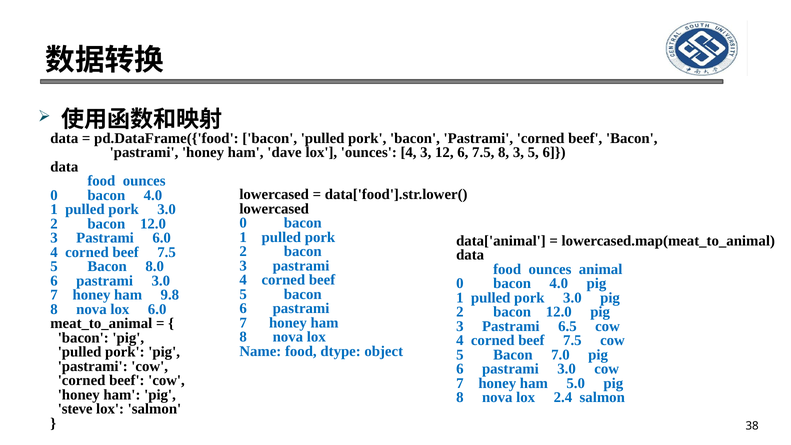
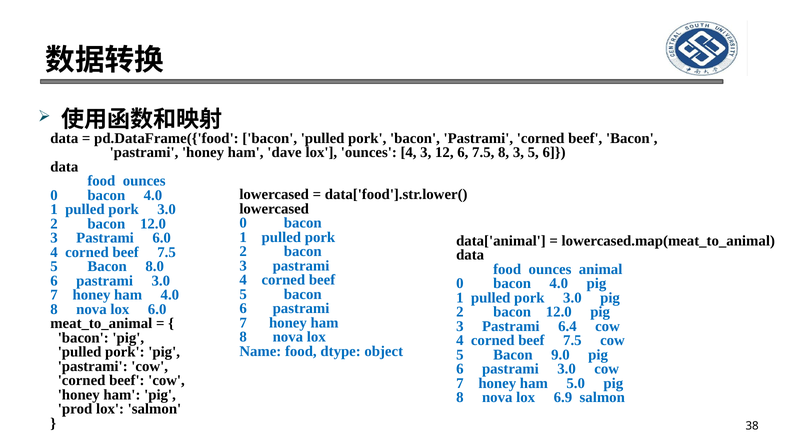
ham 9.8: 9.8 -> 4.0
6.5: 6.5 -> 6.4
7.0: 7.0 -> 9.0
2.4: 2.4 -> 6.9
steve: steve -> prod
